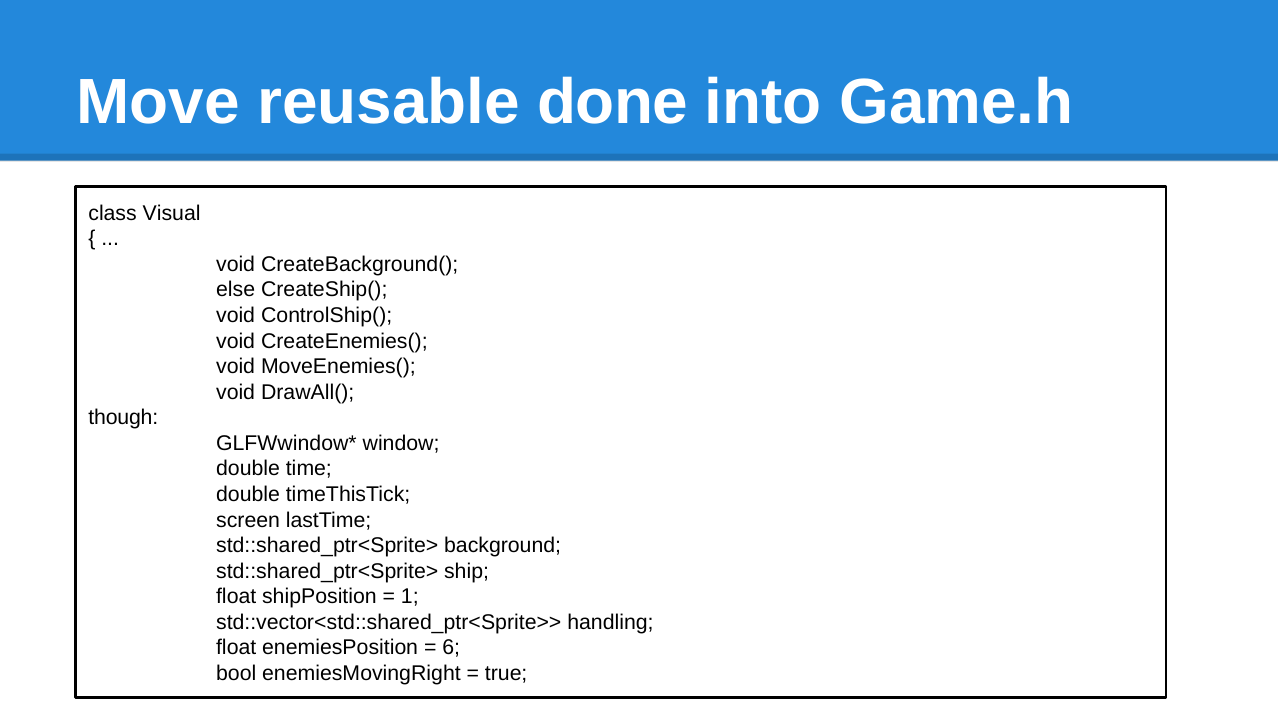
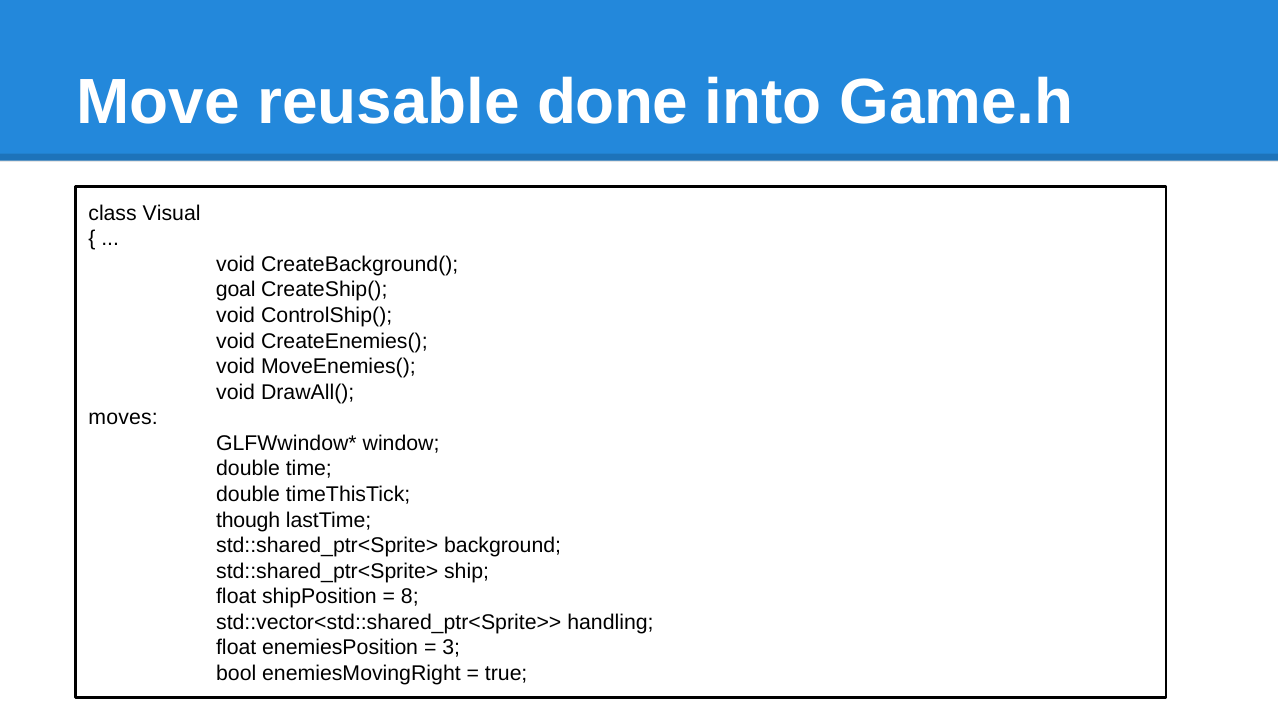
else: else -> goal
though: though -> moves
screen: screen -> though
1: 1 -> 8
6: 6 -> 3
